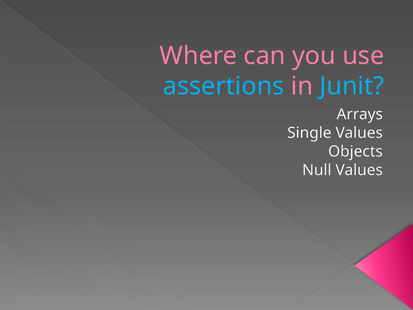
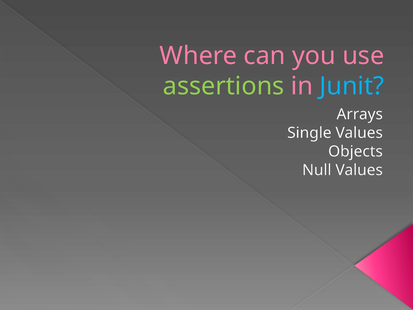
assertions colour: light blue -> light green
